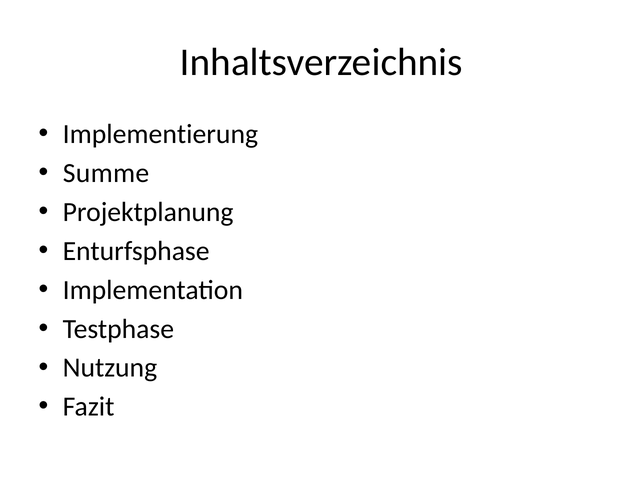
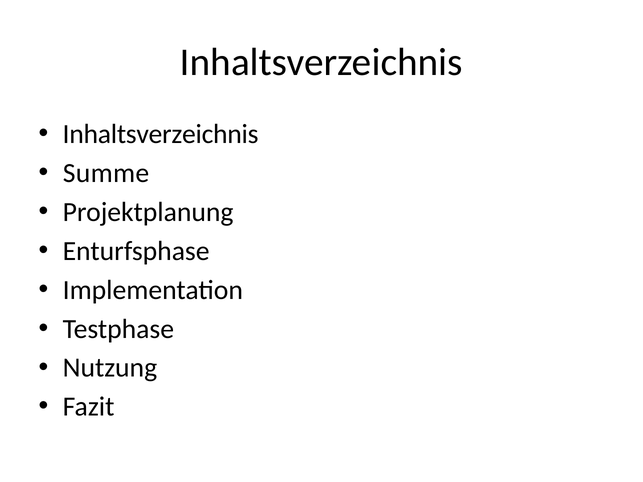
Implementierung at (160, 134): Implementierung -> Inhaltsverzeichnis
